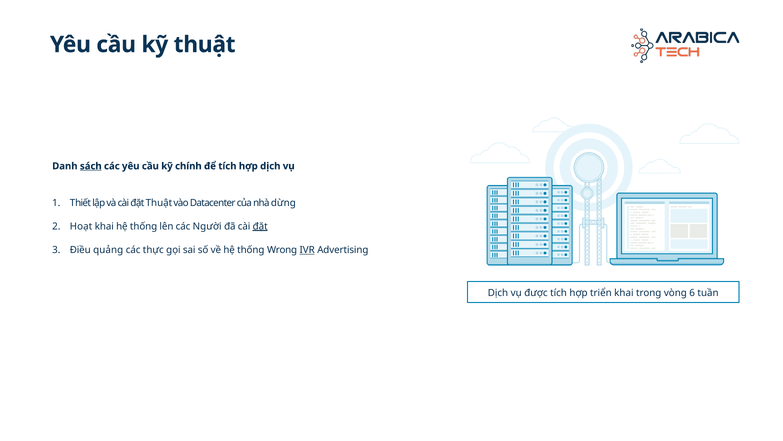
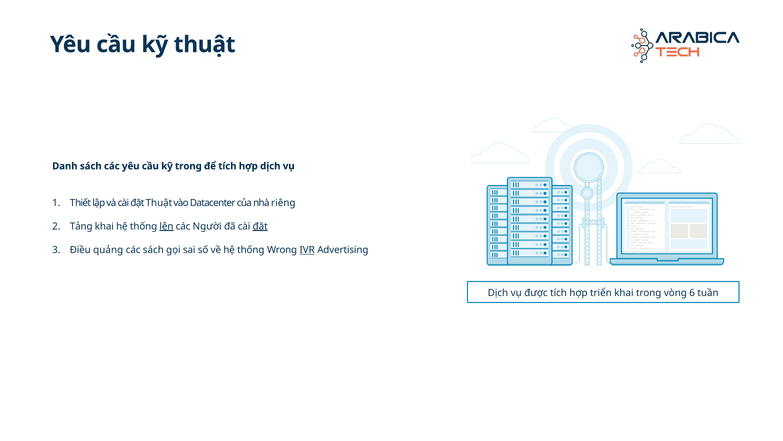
sách at (91, 166) underline: present -> none
kỹ chính: chính -> trong
dừng: dừng -> riêng
Hoạt: Hoạt -> Tảng
lên underline: none -> present
các thực: thực -> sách
